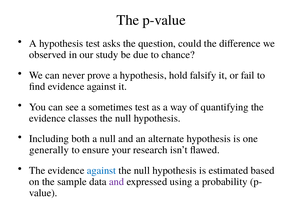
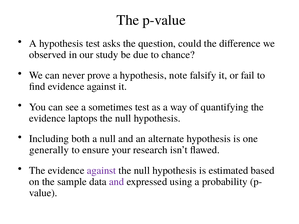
hold: hold -> note
classes: classes -> laptops
against at (102, 171) colour: blue -> purple
